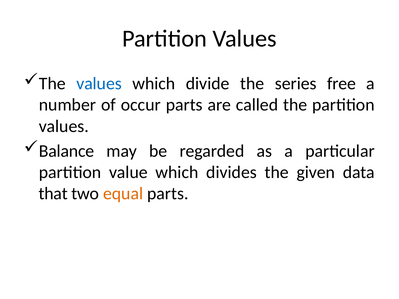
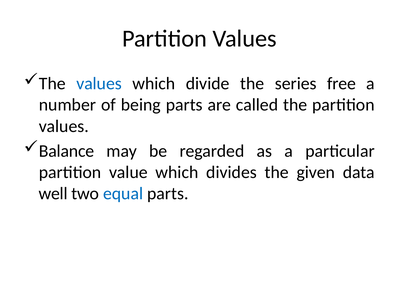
occur: occur -> being
that: that -> well
equal colour: orange -> blue
